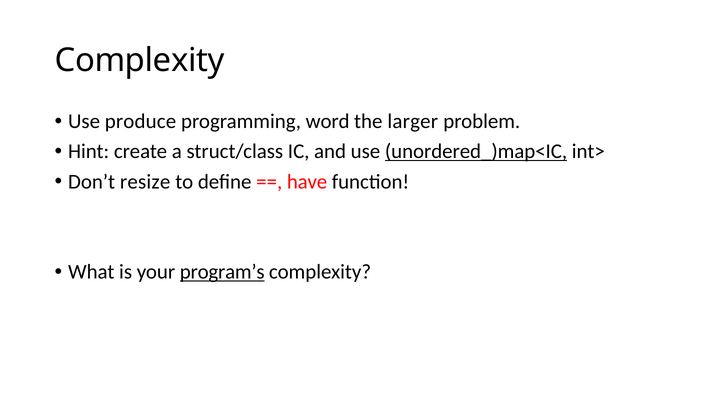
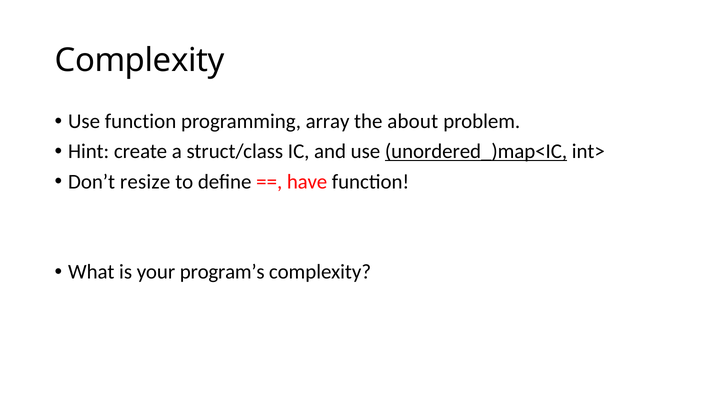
Use produce: produce -> function
word: word -> array
larger: larger -> about
program’s underline: present -> none
